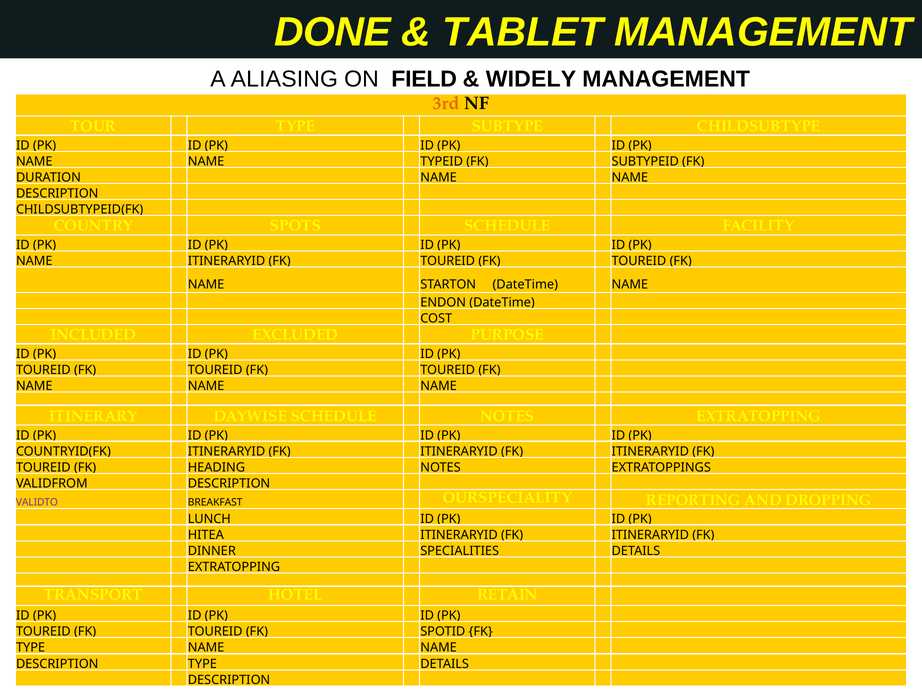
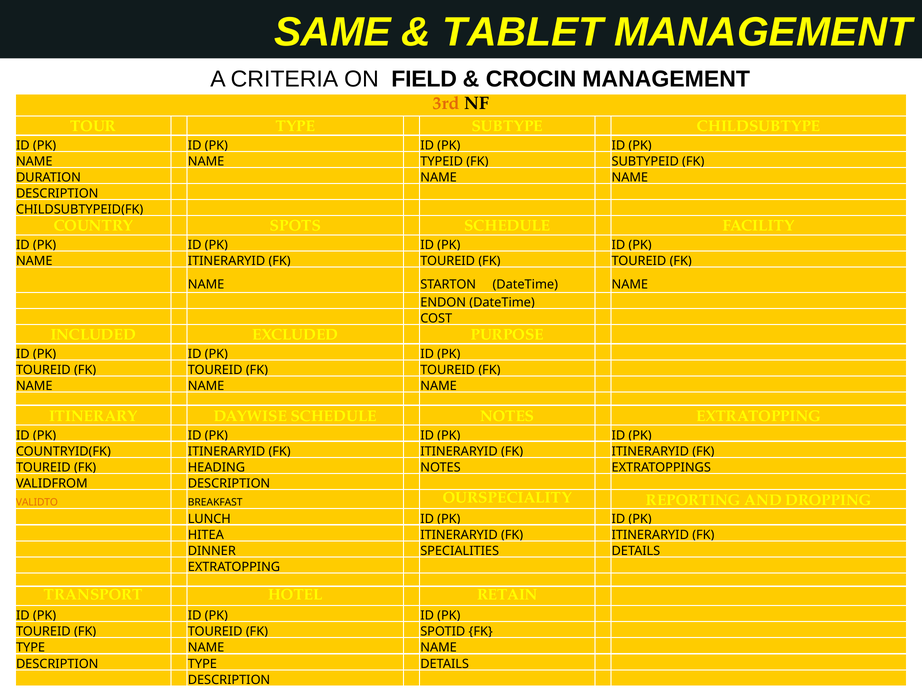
DONE: DONE -> SAME
ALIASING: ALIASING -> CRITERIA
WIDELY: WIDELY -> CROCIN
VALIDTO colour: purple -> orange
